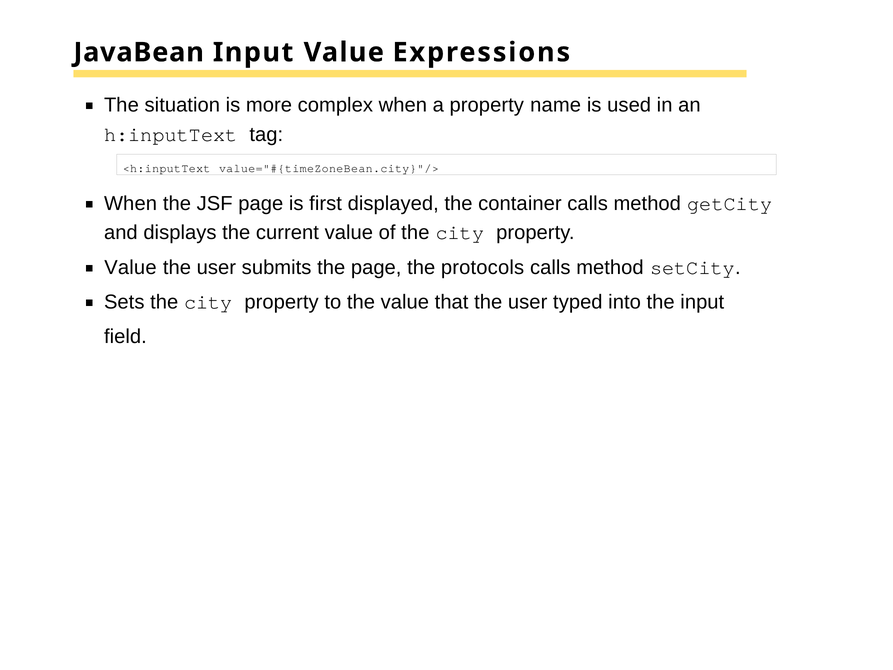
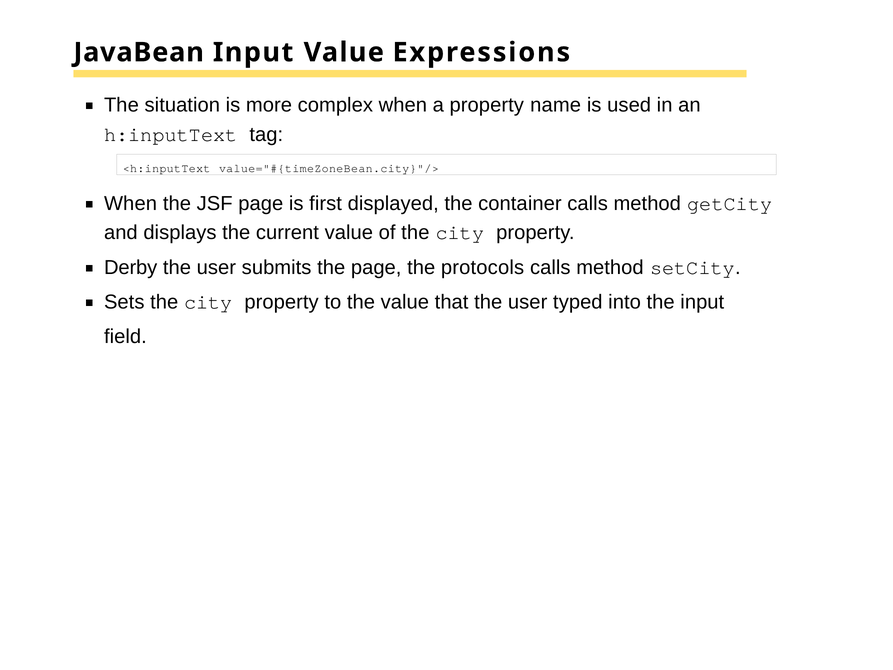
Value at (130, 267): Value -> Derby
